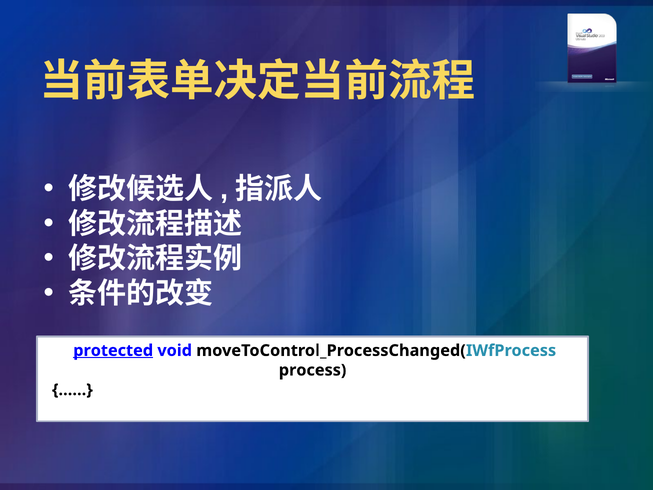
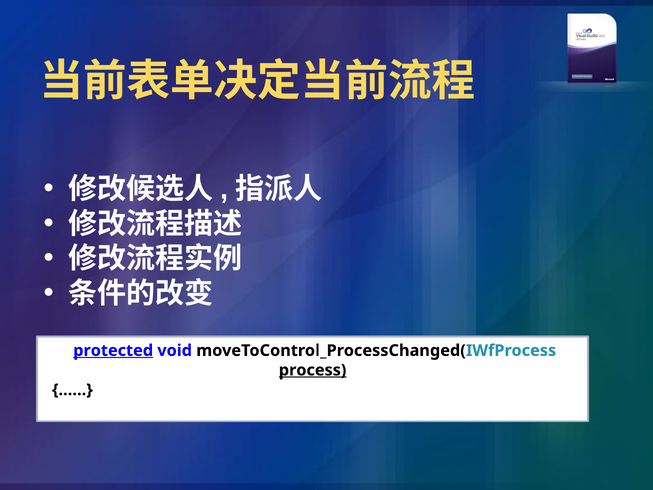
process underline: none -> present
